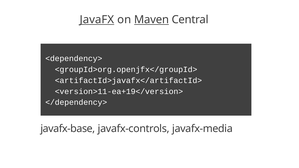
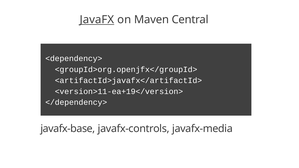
Maven underline: present -> none
